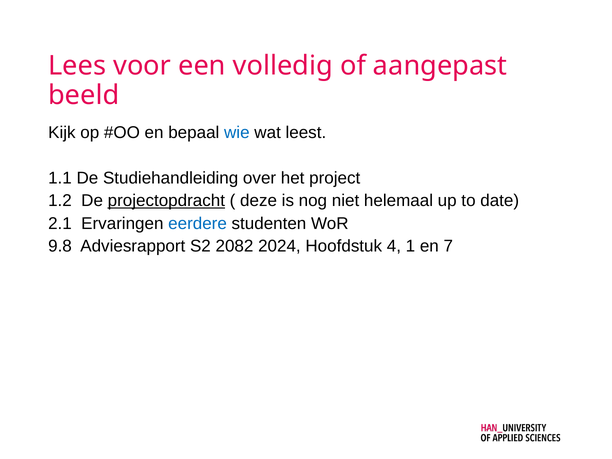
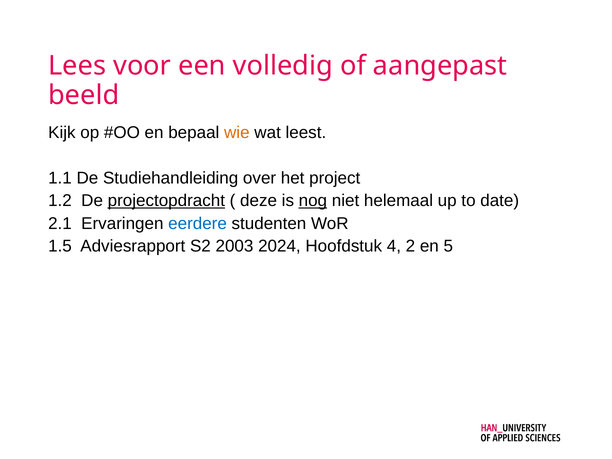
wie colour: blue -> orange
nog underline: none -> present
9.8: 9.8 -> 1.5
2082: 2082 -> 2003
1: 1 -> 2
7: 7 -> 5
